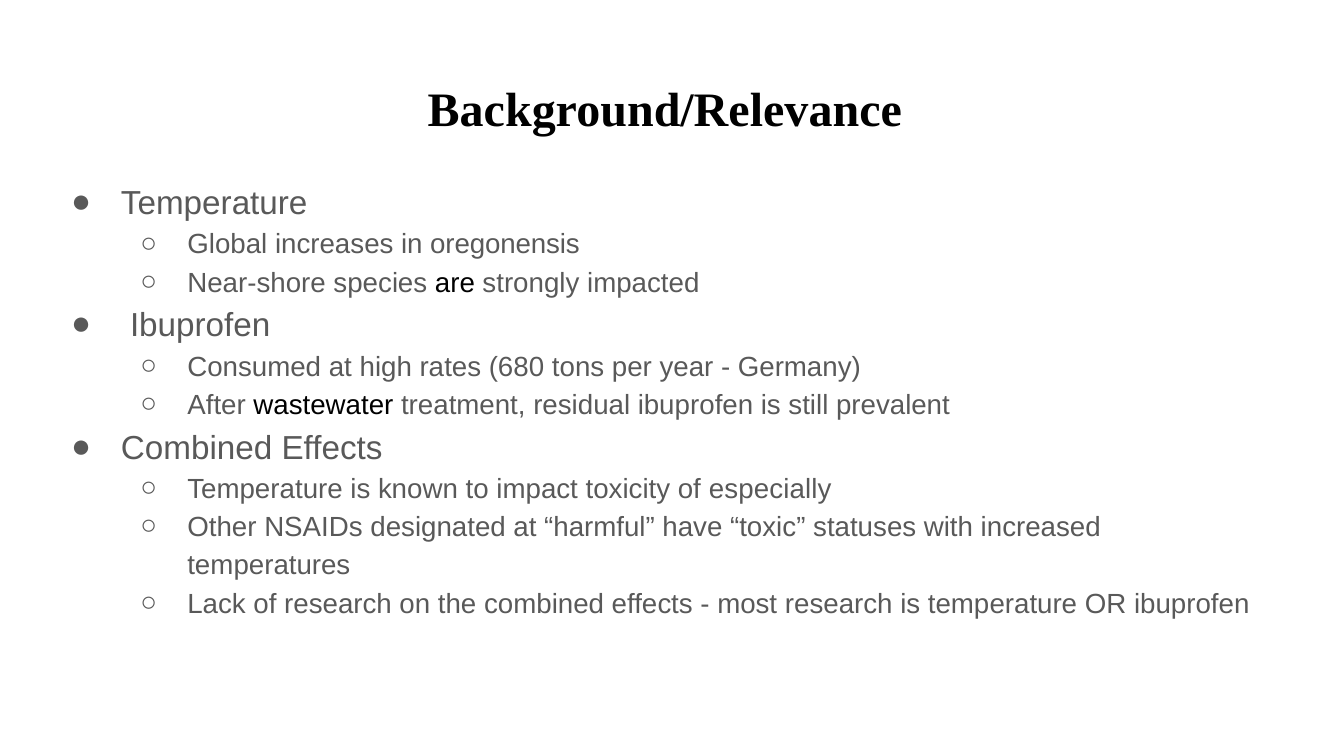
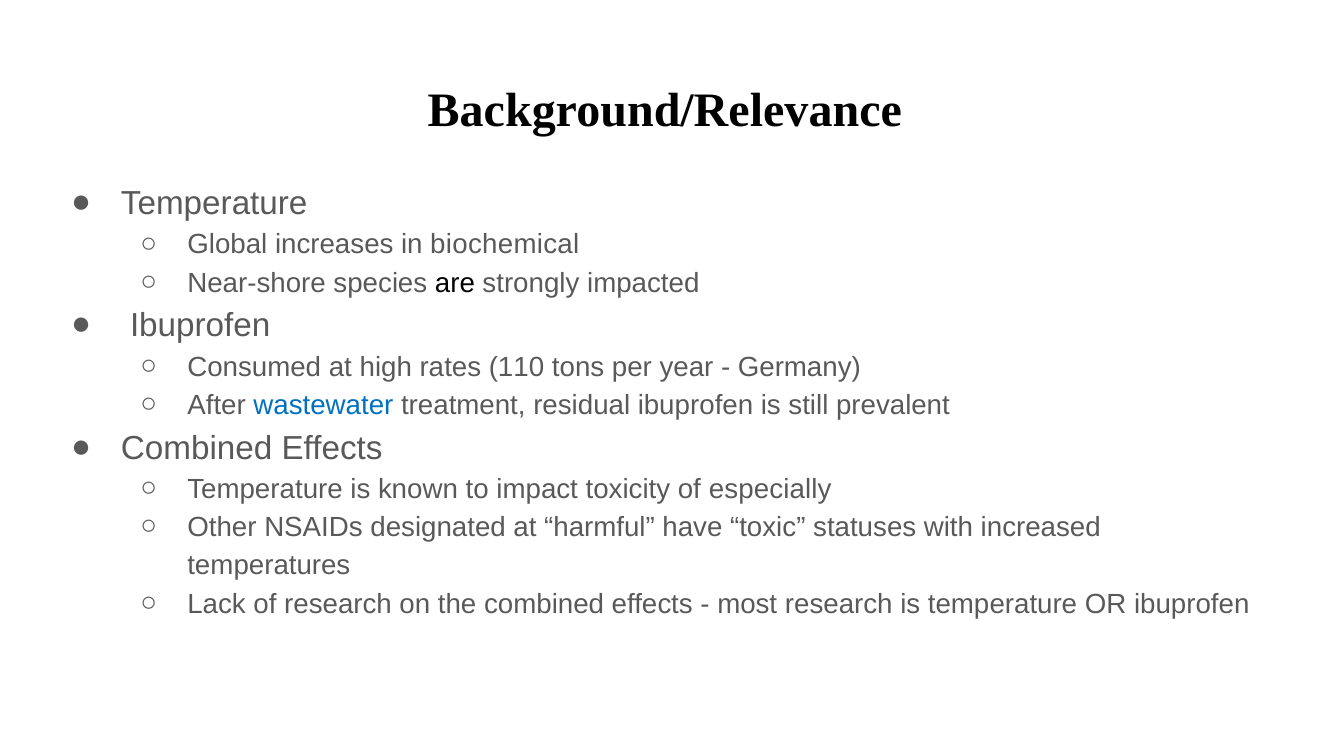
oregonensis: oregonensis -> biochemical
680: 680 -> 110
wastewater colour: black -> blue
